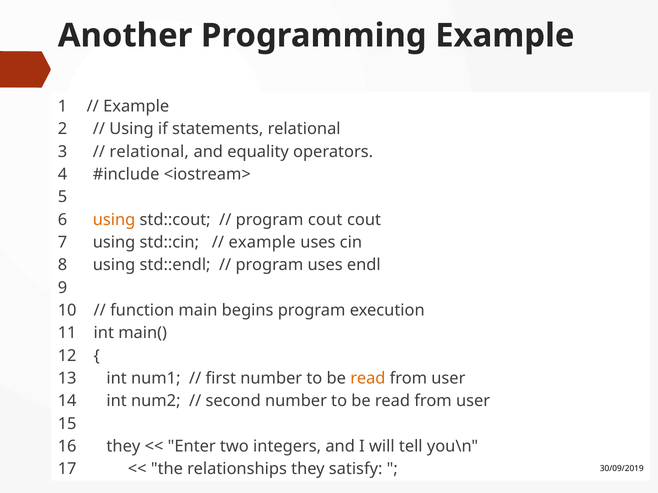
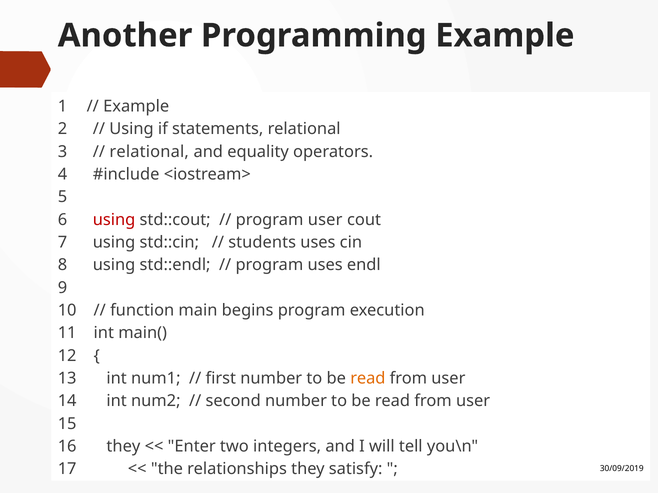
using at (114, 220) colour: orange -> red
program cout: cout -> user
example at (262, 243): example -> students
